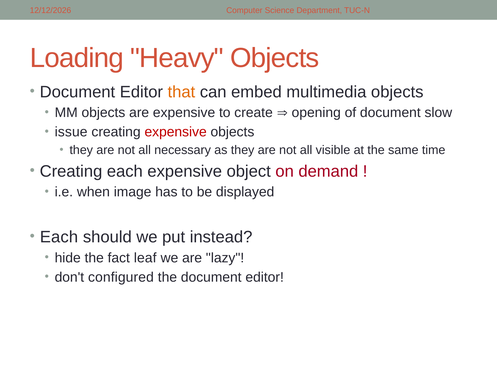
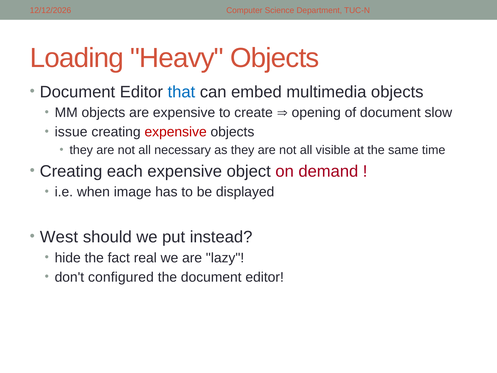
that colour: orange -> blue
Each at (59, 237): Each -> West
leaf: leaf -> real
